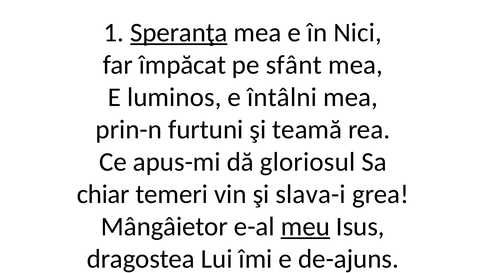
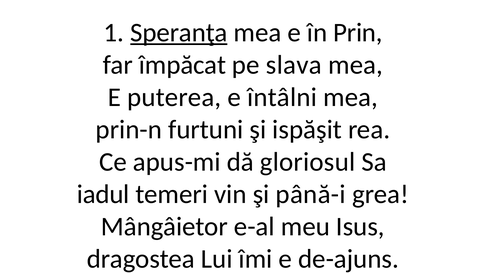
Nici: Nici -> Prin
sfânt: sfânt -> slava
luminos: luminos -> puterea
teamă: teamă -> ispăşit
chiar: chiar -> iadul
slava-i: slava-i -> până-i
meu underline: present -> none
